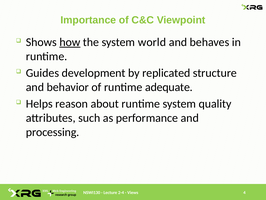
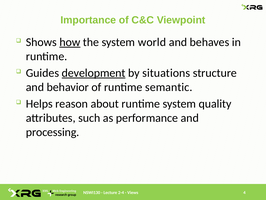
development underline: none -> present
replicated: replicated -> situations
adequate: adequate -> semantic
